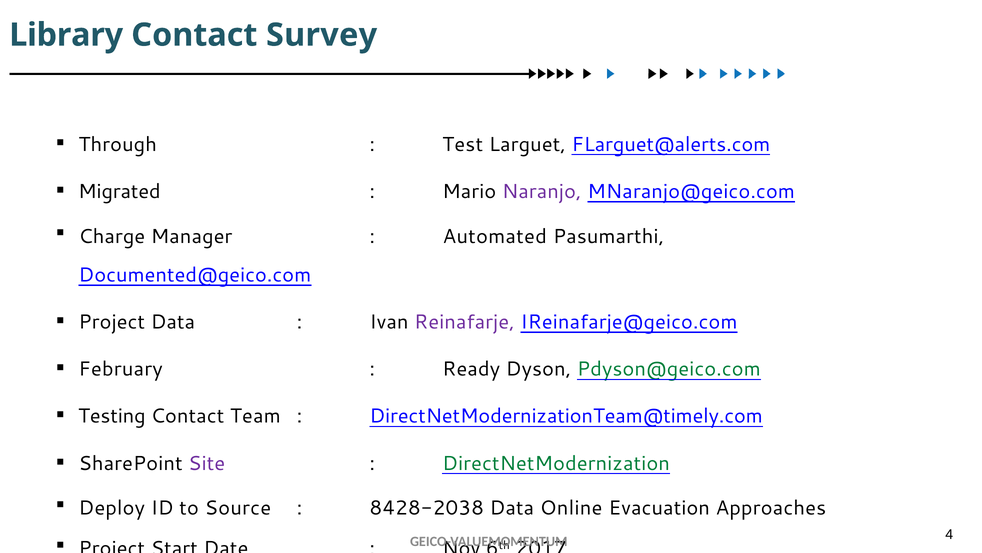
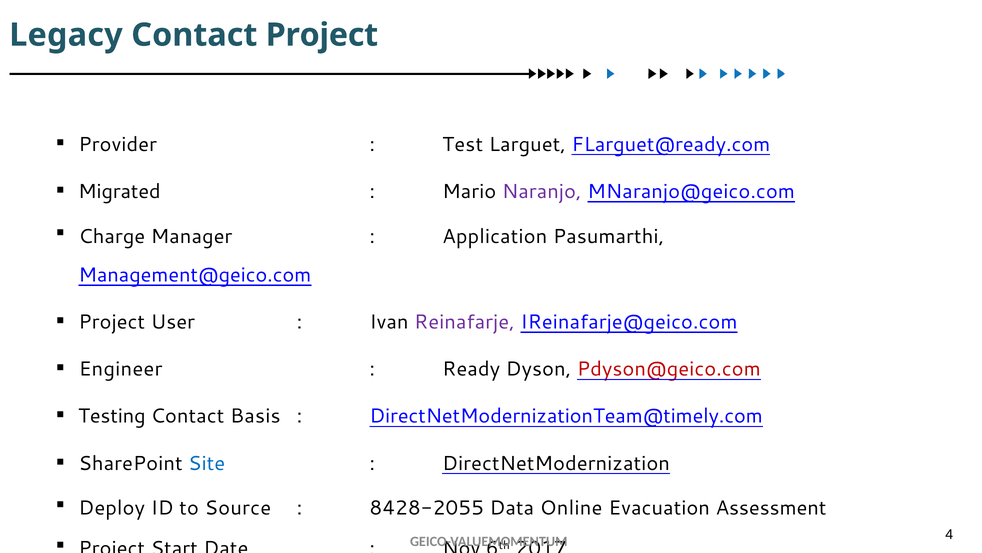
Library: Library -> Legacy
Contact Survey: Survey -> Project
Through: Through -> Provider
FLarguet@alerts.com: FLarguet@alerts.com -> FLarguet@ready.com
Automated: Automated -> Application
Documented@geico.com: Documented@geico.com -> Management@geico.com
Project Data: Data -> User
February: February -> Engineer
Pdyson@geico.com colour: green -> red
Team: Team -> Basis
Site colour: purple -> blue
DirectNetModernization colour: green -> black
8428-2038: 8428-2038 -> 8428-2055
Approaches: Approaches -> Assessment
